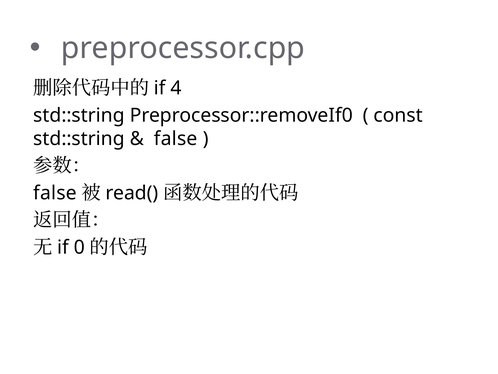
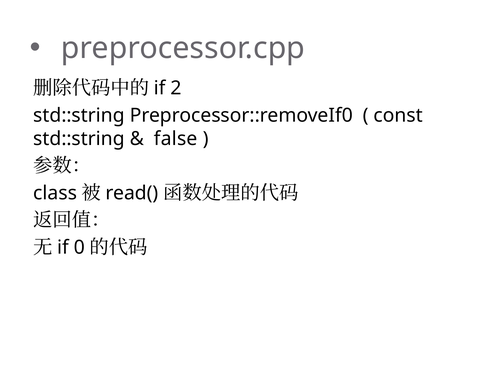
4: 4 -> 2
false at (55, 193): false -> class
